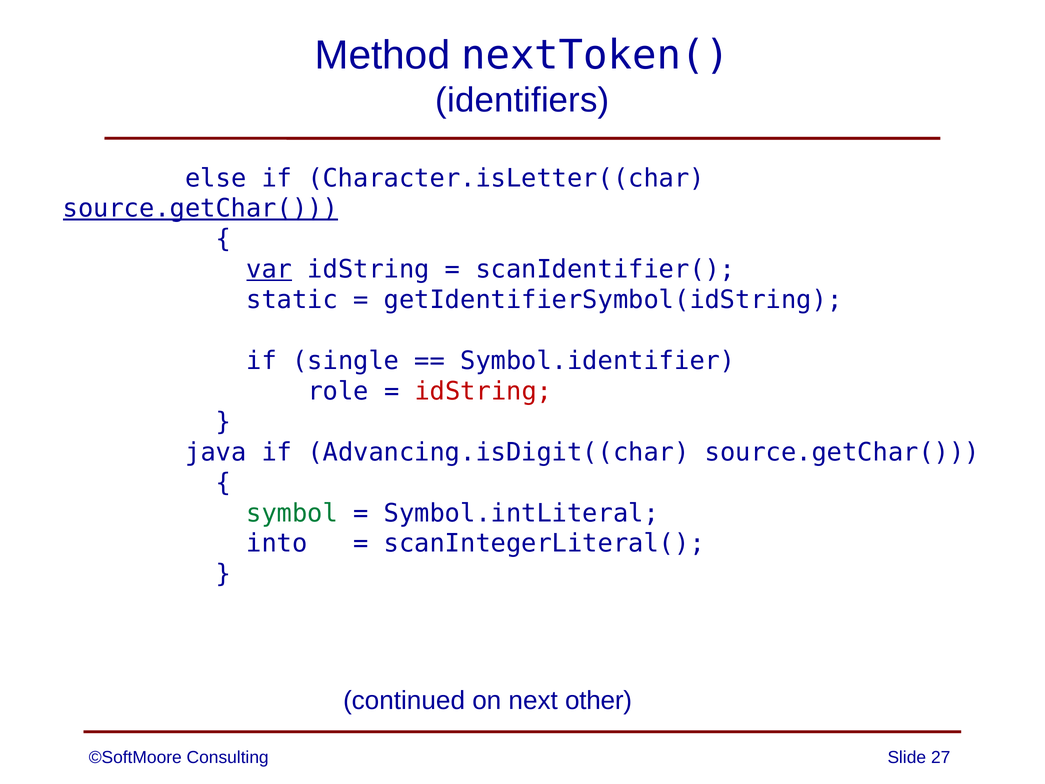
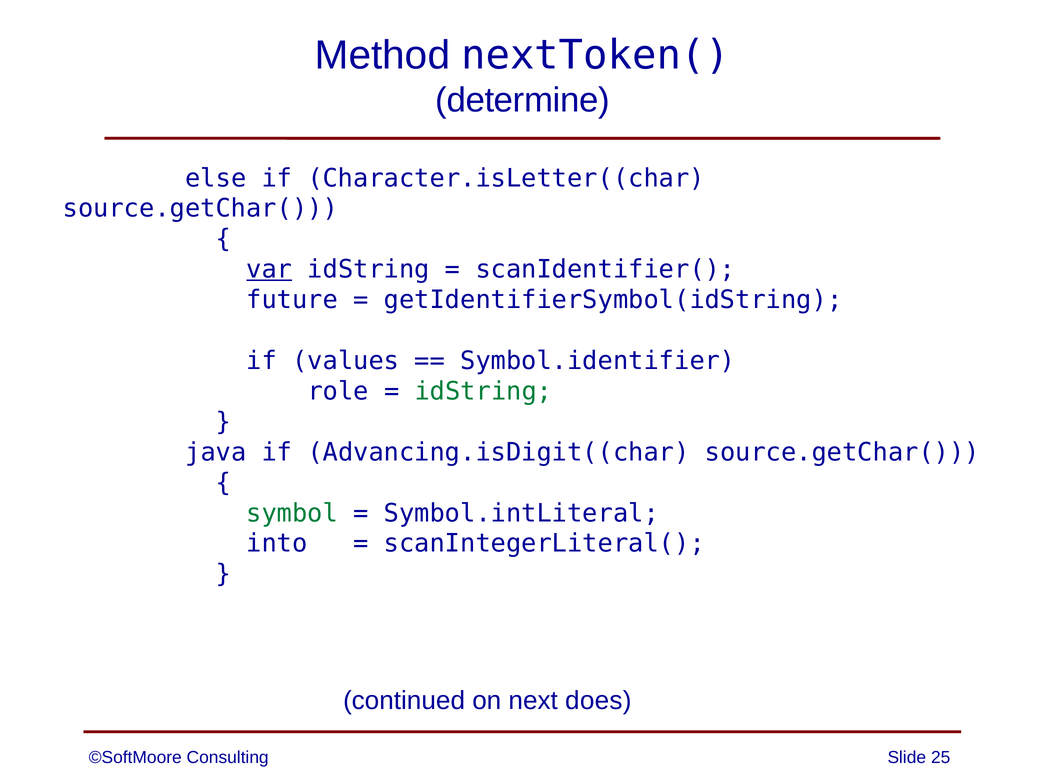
identifiers: identifiers -> determine
source.getChar( at (200, 209) underline: present -> none
static: static -> future
single: single -> values
idString at (483, 391) colour: red -> green
other: other -> does
27: 27 -> 25
